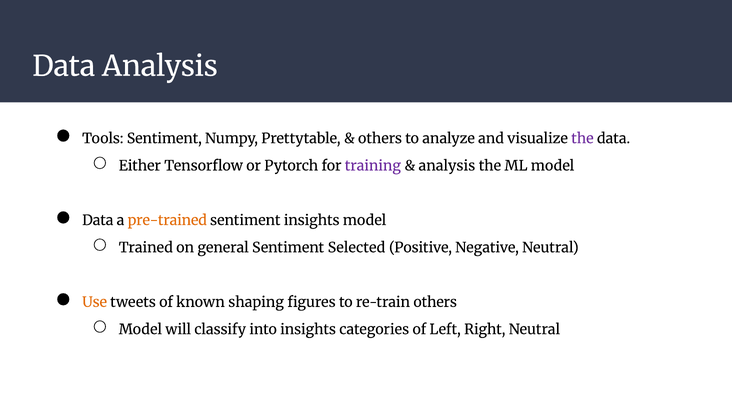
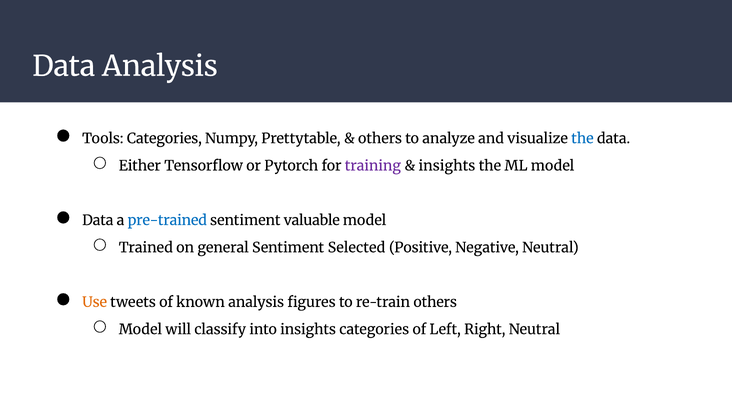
Tools Sentiment: Sentiment -> Categories
the at (582, 138) colour: purple -> blue
analysis at (447, 166): analysis -> insights
pre-trained colour: orange -> blue
sentiment insights: insights -> valuable
known shaping: shaping -> analysis
